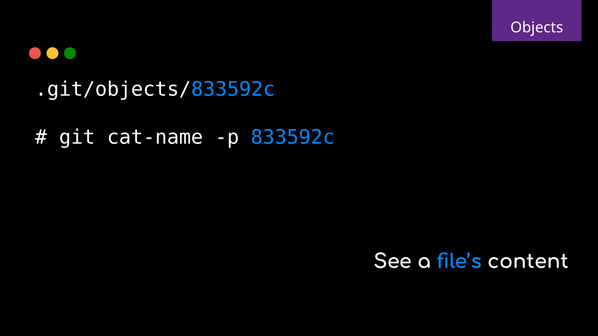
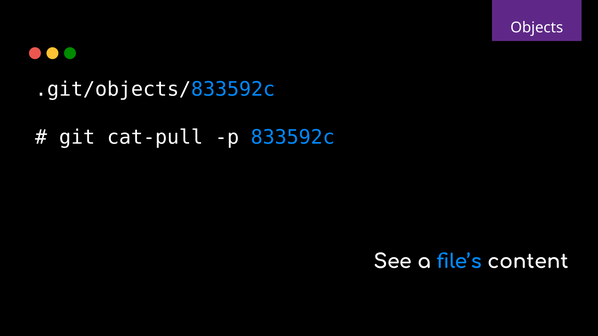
cat-name: cat-name -> cat-pull
